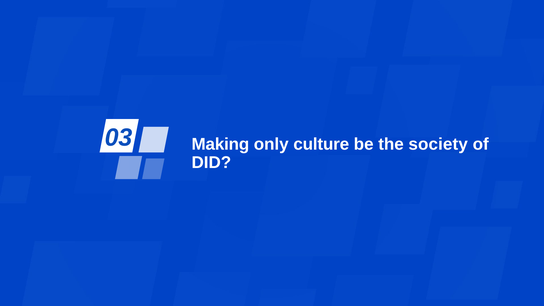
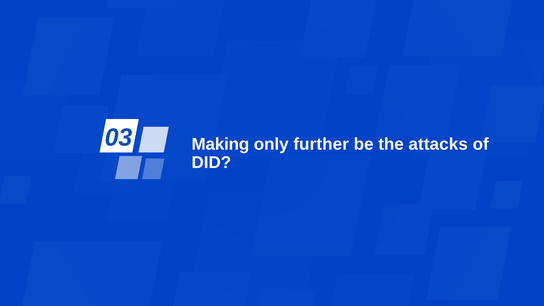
culture: culture -> further
society: society -> attacks
